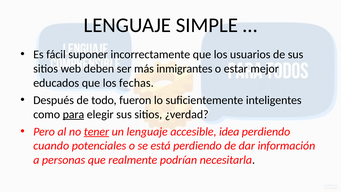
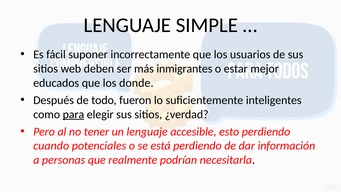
fechas: fechas -> donde
tener underline: present -> none
idea: idea -> esto
